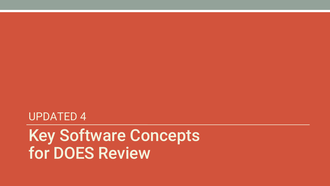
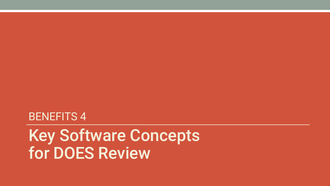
UPDATED: UPDATED -> BENEFITS
